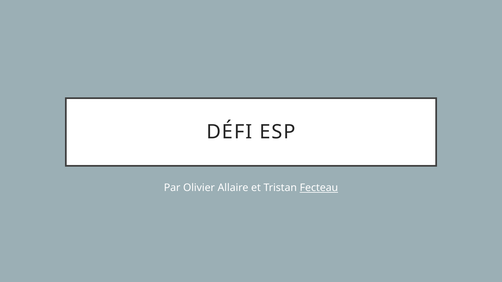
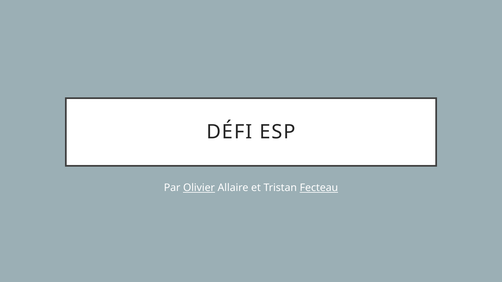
Olivier underline: none -> present
